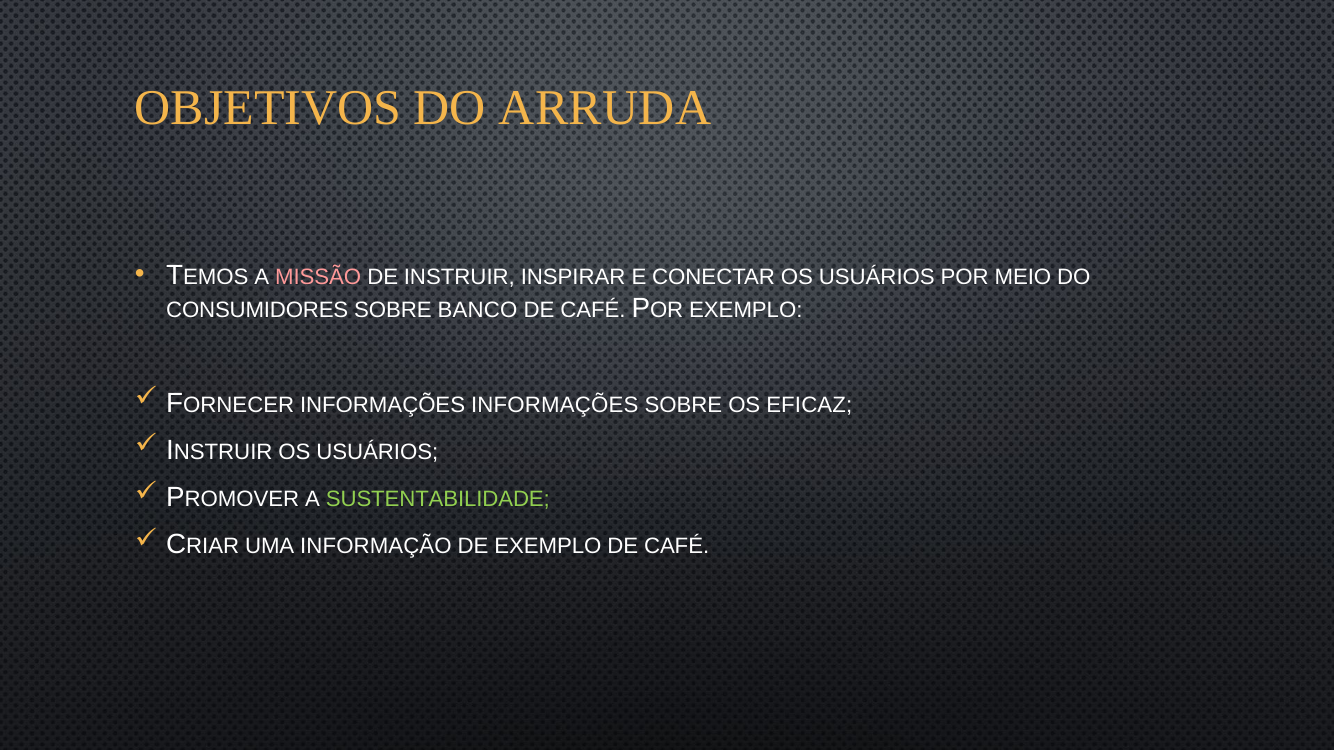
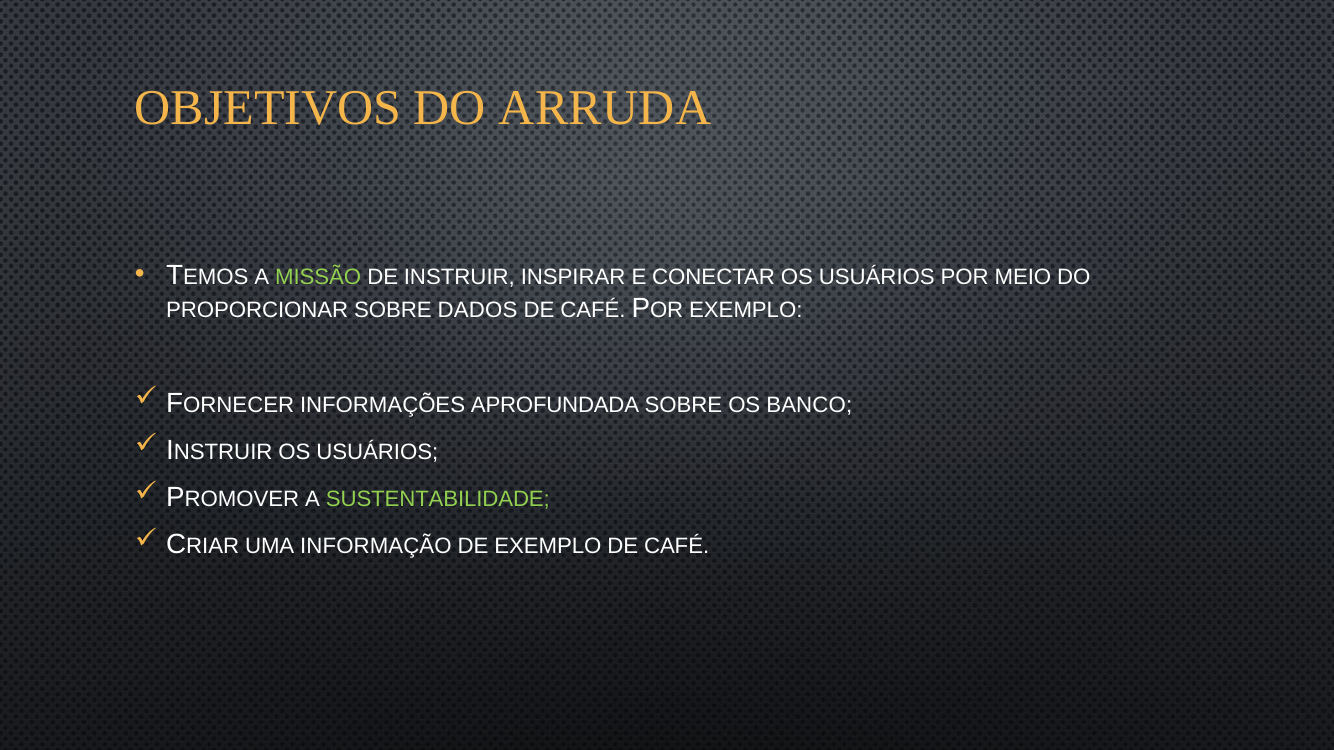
MISSÃO colour: pink -> light green
CONSUMIDORES: CONSUMIDORES -> PROPORCIONAR
BANCO: BANCO -> DADOS
INFORMAÇÕES INFORMAÇÕES: INFORMAÇÕES -> APROFUNDADA
EFICAZ: EFICAZ -> BANCO
